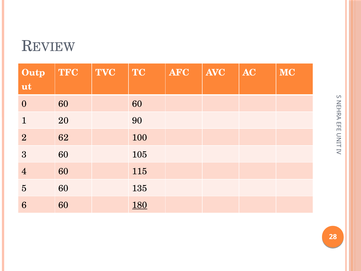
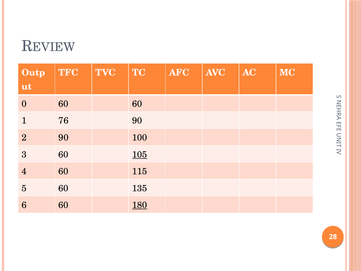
20: 20 -> 76
2 62: 62 -> 90
105 underline: none -> present
